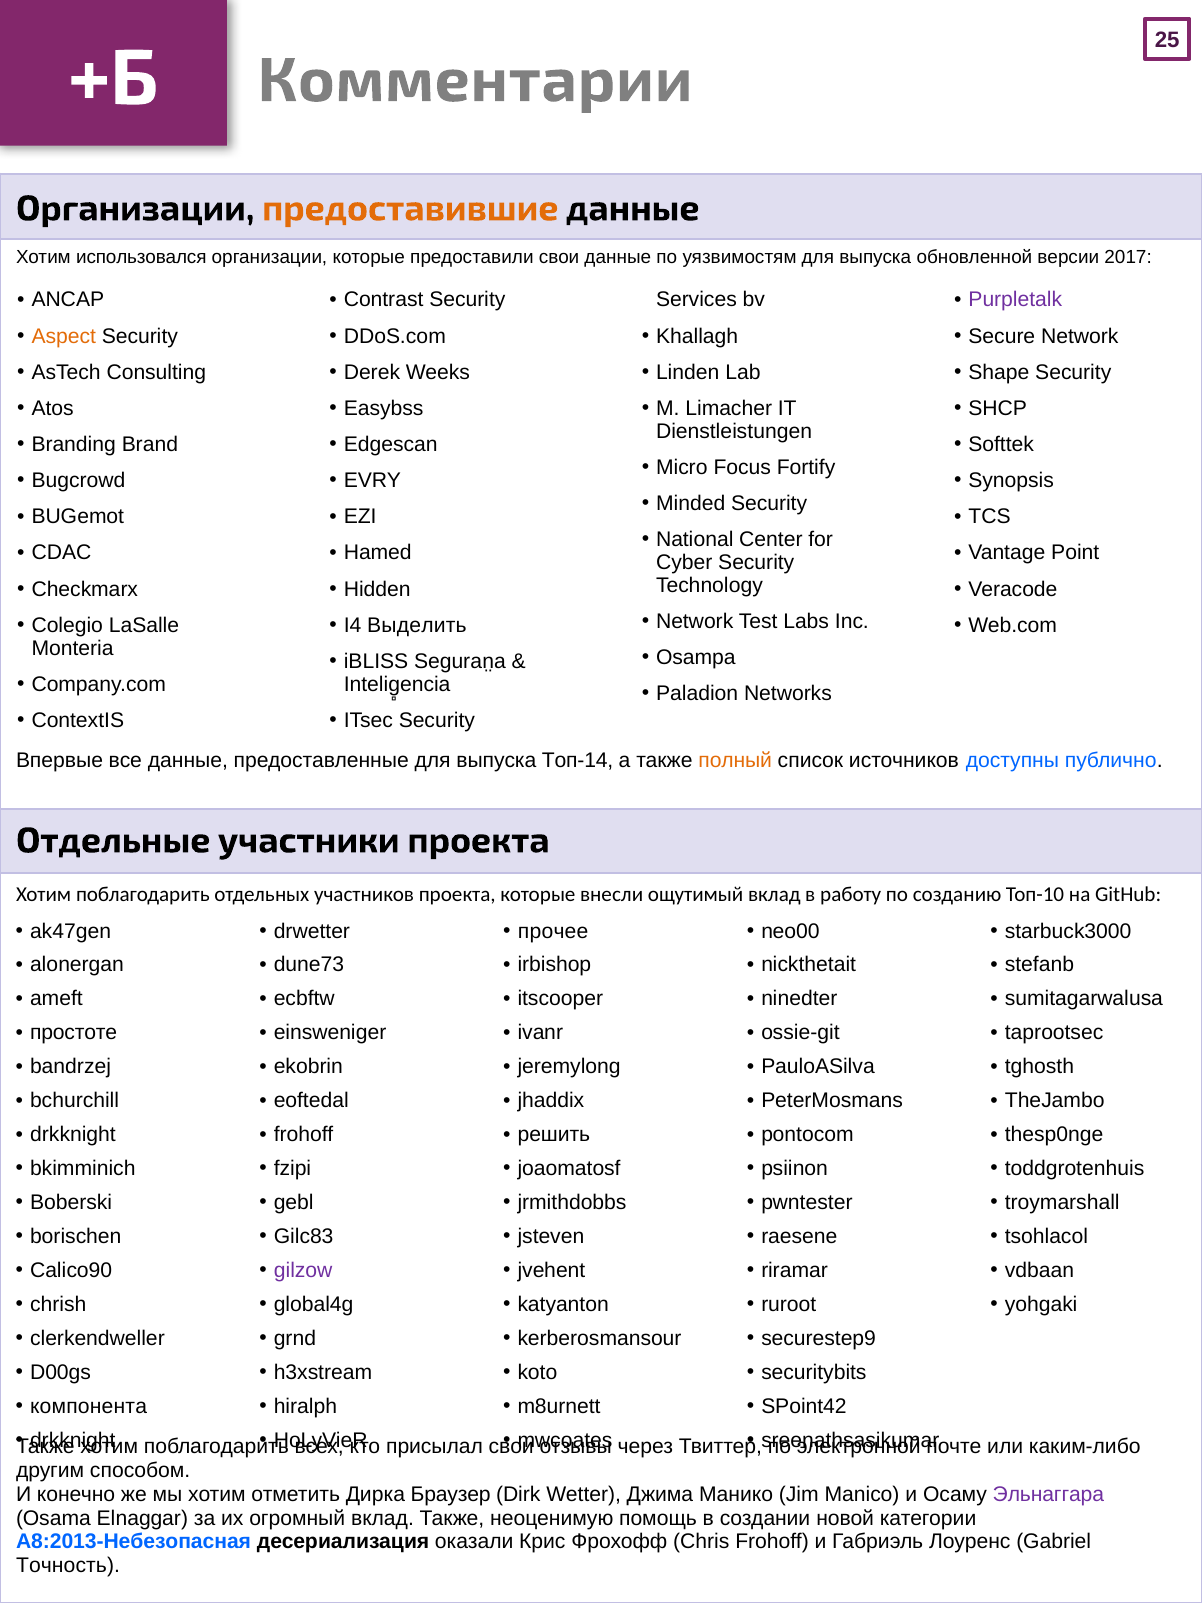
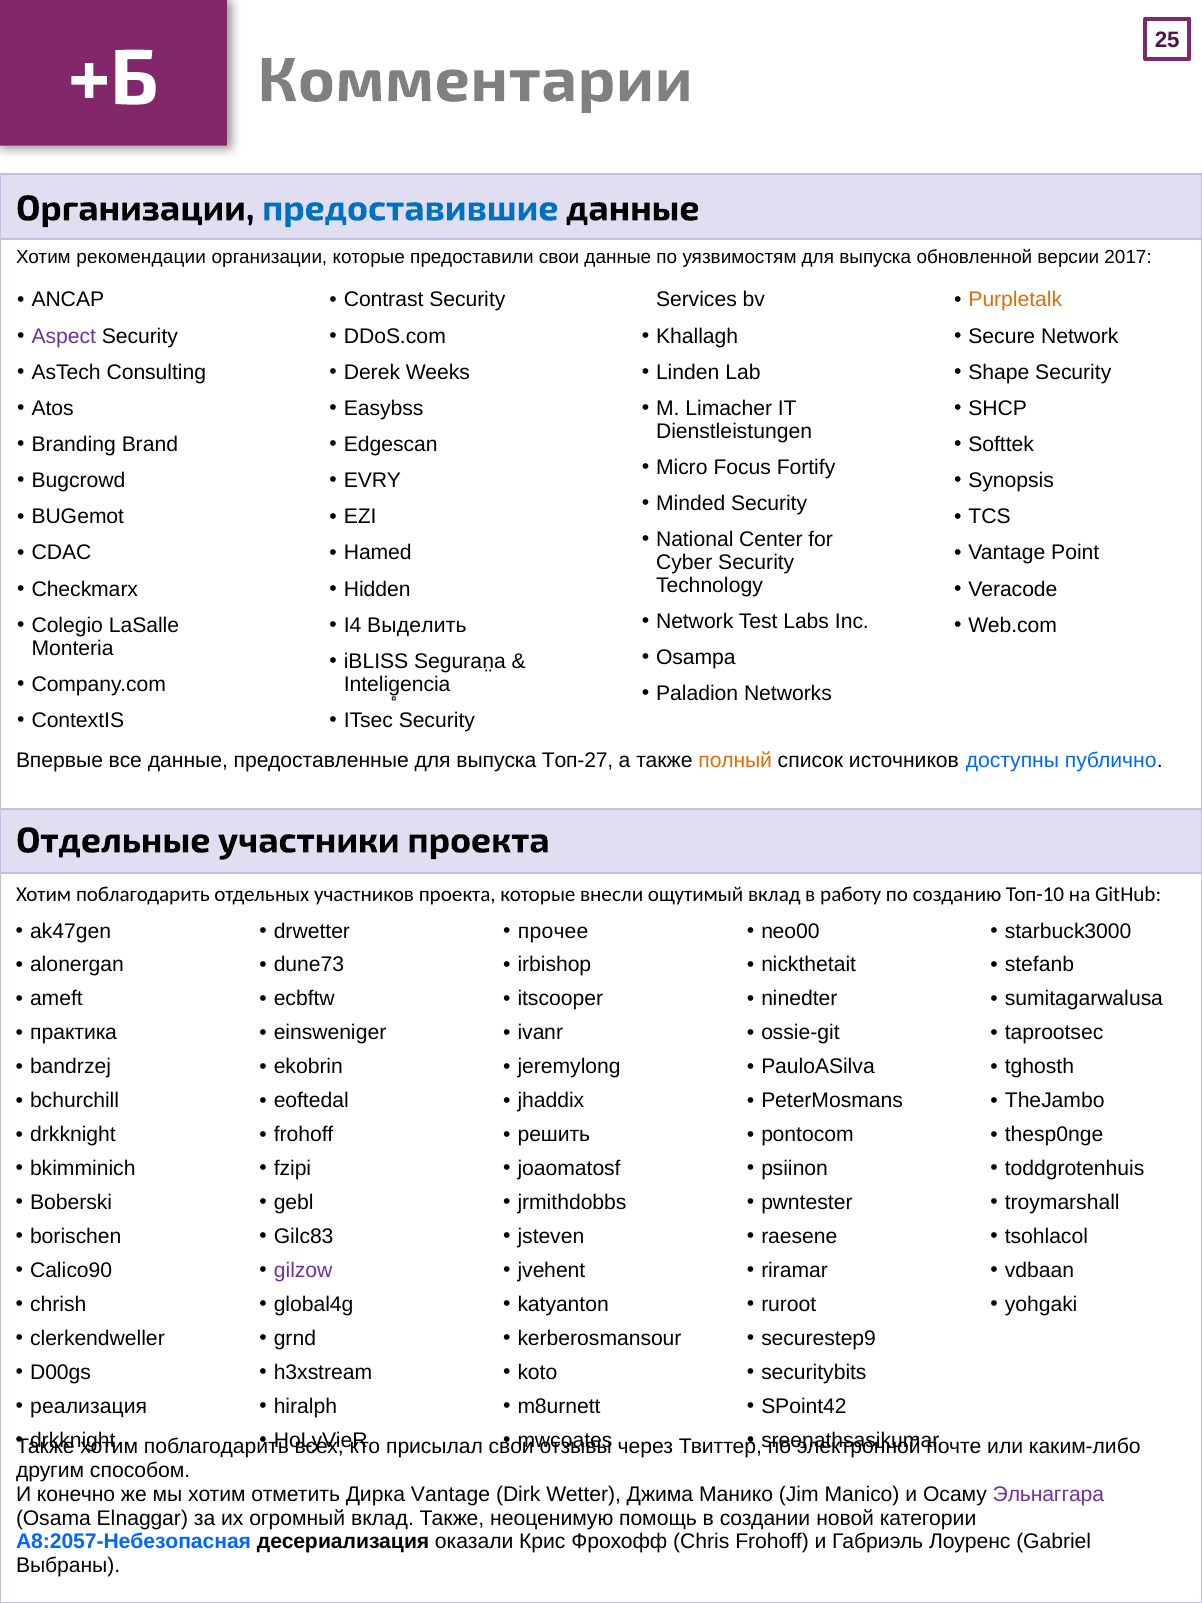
предоставившие colour: orange -> blue
использовался: использовался -> рекомендации
Purpletalk colour: purple -> orange
Aspect colour: orange -> purple
Топ-14: Топ-14 -> Топ-27
простоте: простоте -> практика
компонента: компонента -> реализация
Дирка Браузер: Браузер -> Vantage
A8:2013-Небезопасная: A8:2013-Небезопасная -> A8:2057-Небезопасная
Точность: Точность -> Выбраны
